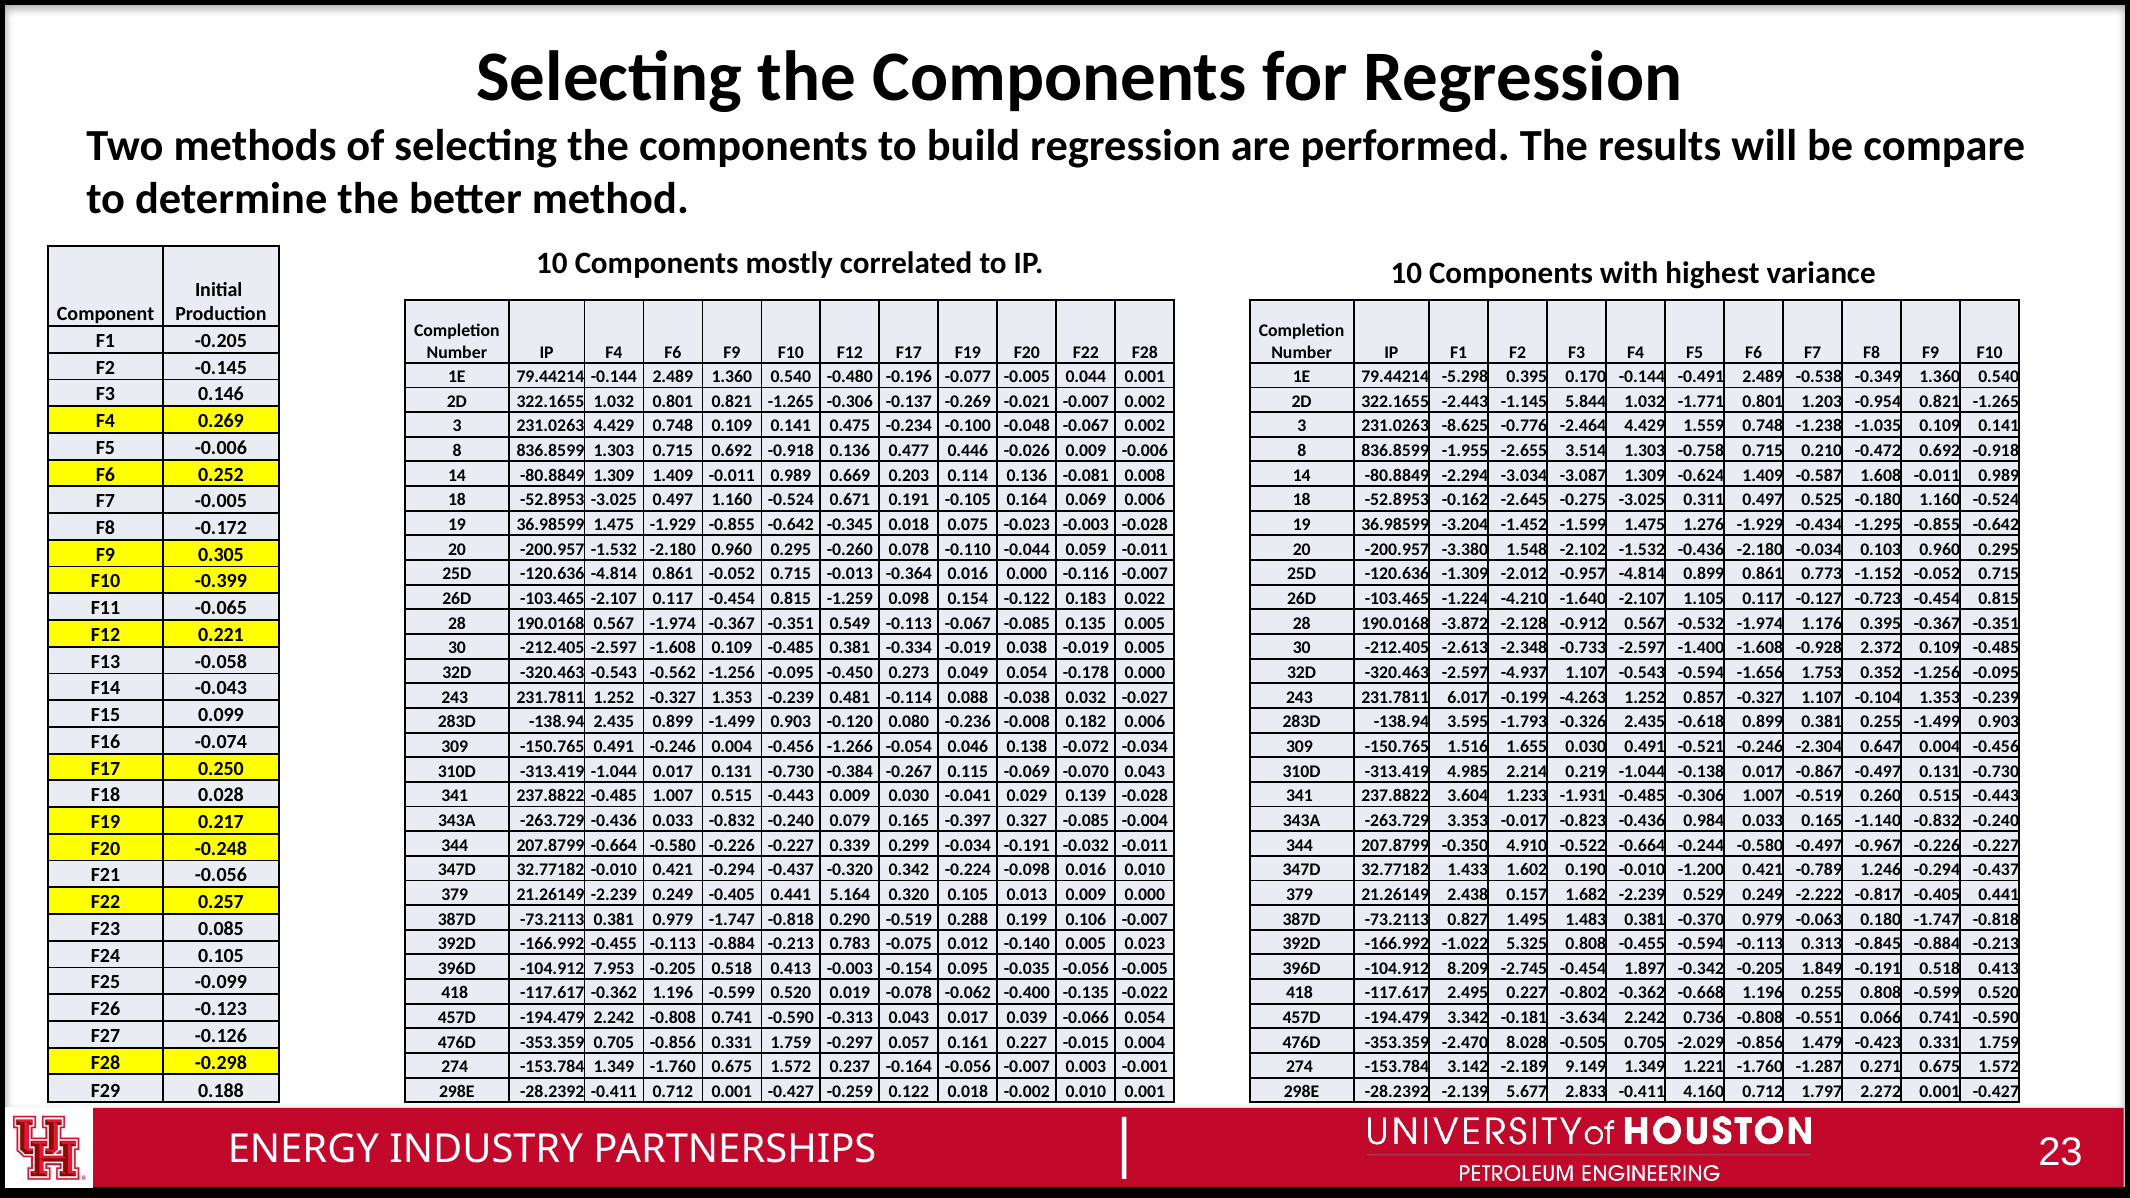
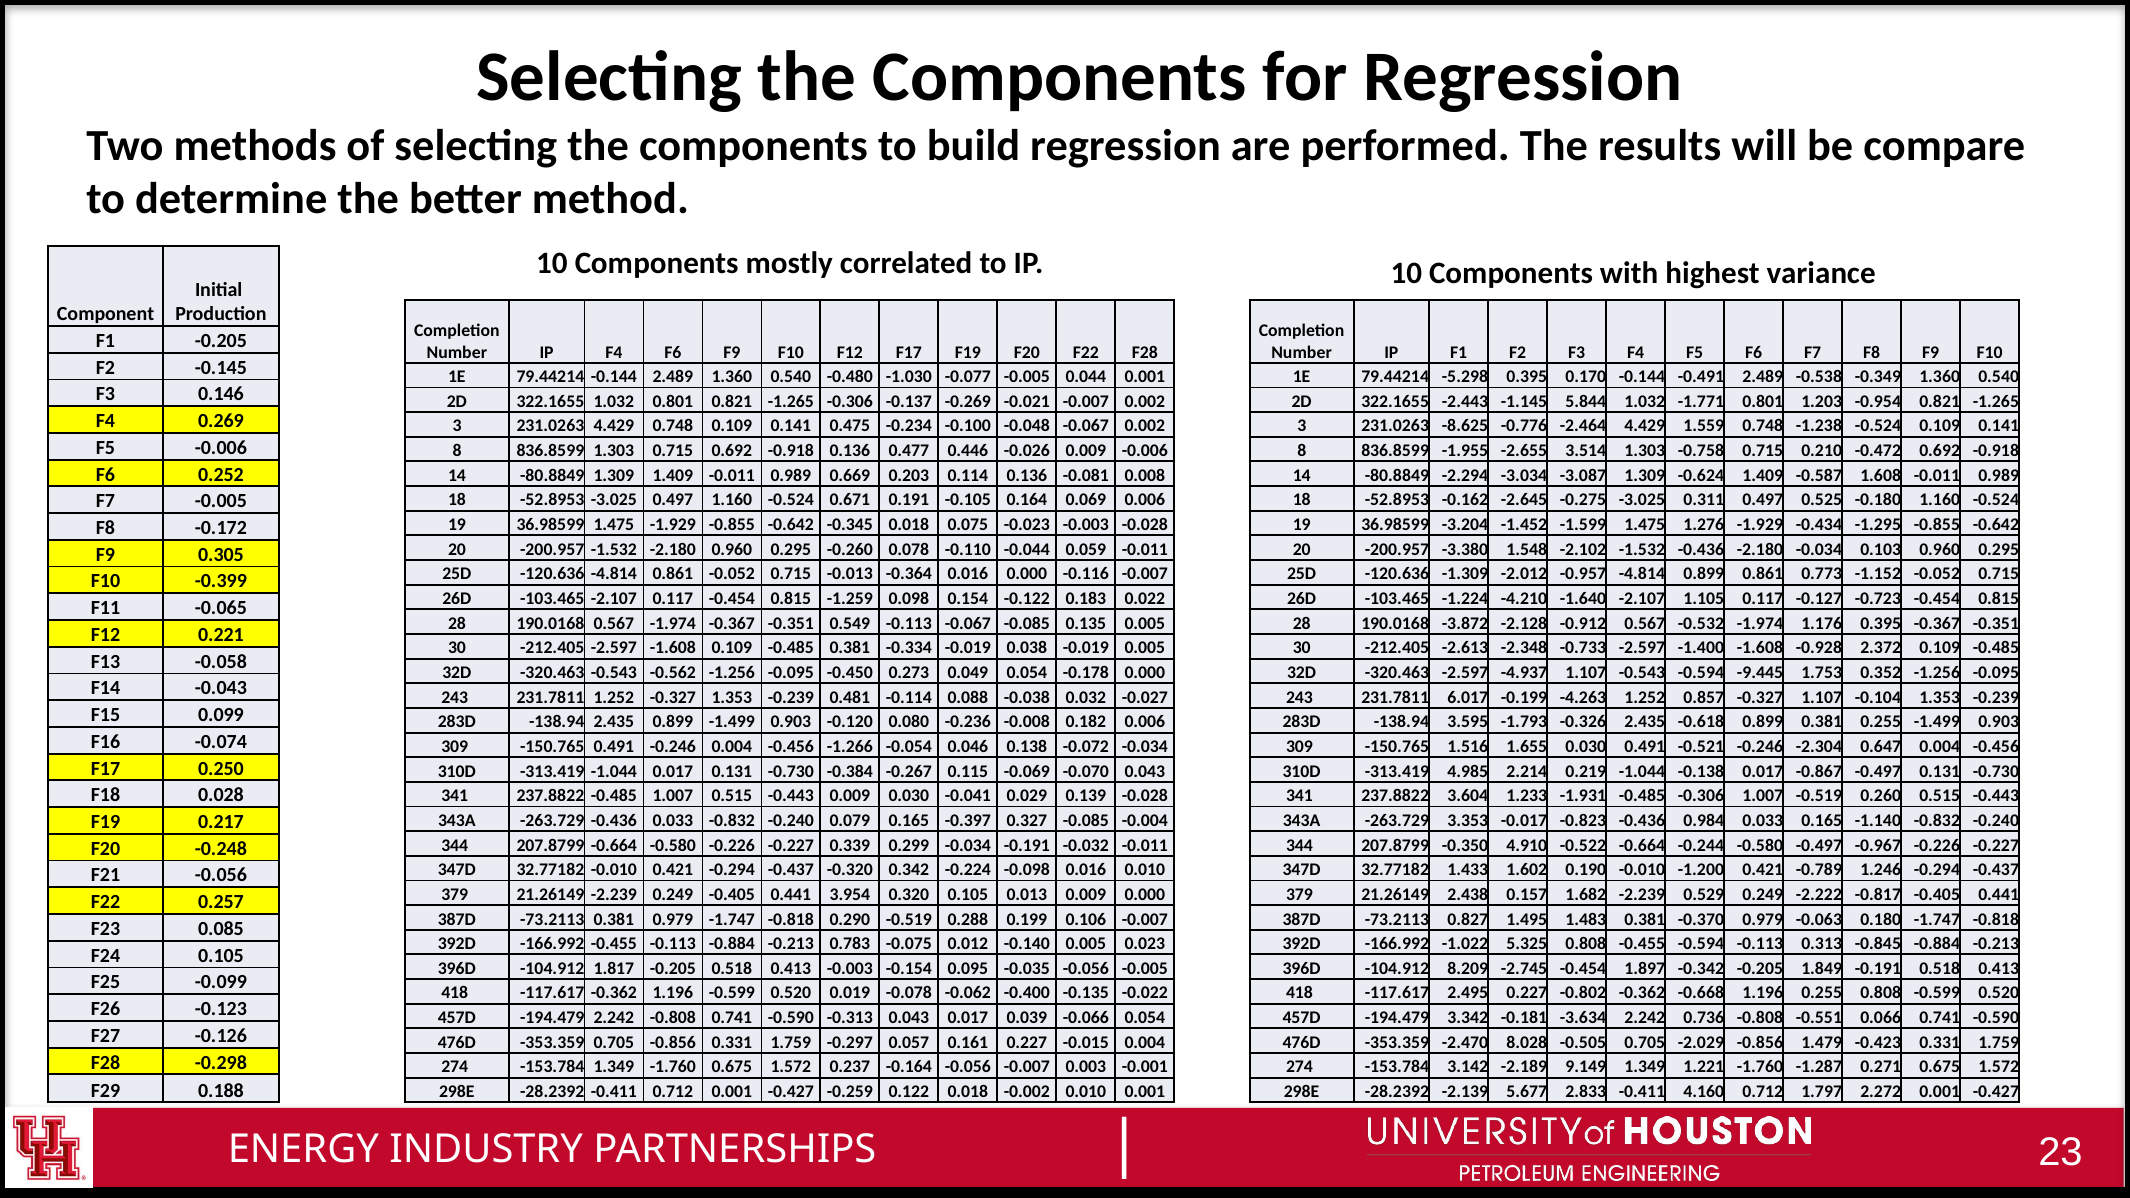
-0.196: -0.196 -> -1.030
-1.238 -1.035: -1.035 -> -0.524
-1.656: -1.656 -> -9.445
5.164: 5.164 -> 3.954
7.953: 7.953 -> 1.817
